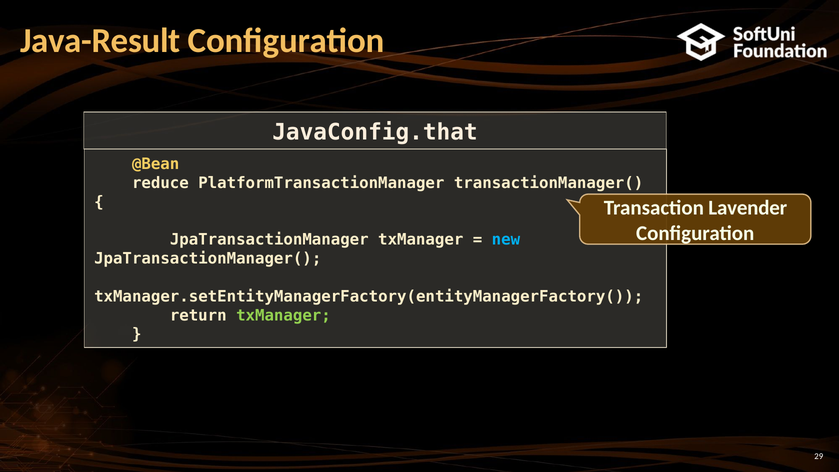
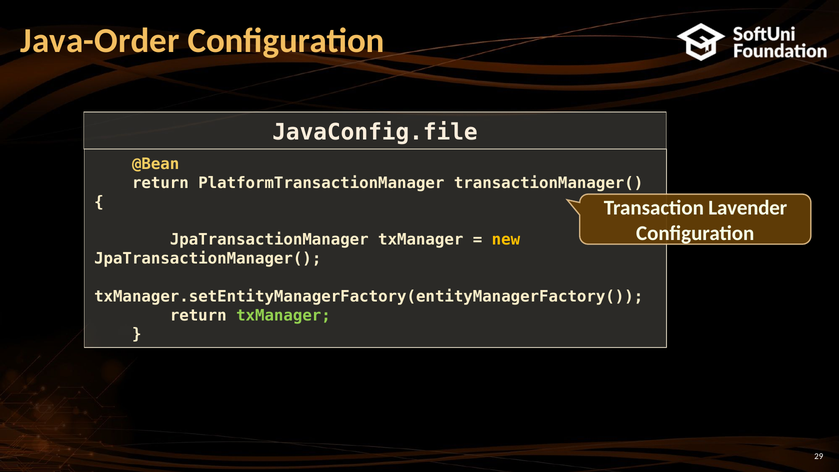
Java-Result: Java-Result -> Java-Order
JavaConfig.that: JavaConfig.that -> JavaConfig.file
reduce at (160, 183): reduce -> return
new colour: light blue -> yellow
